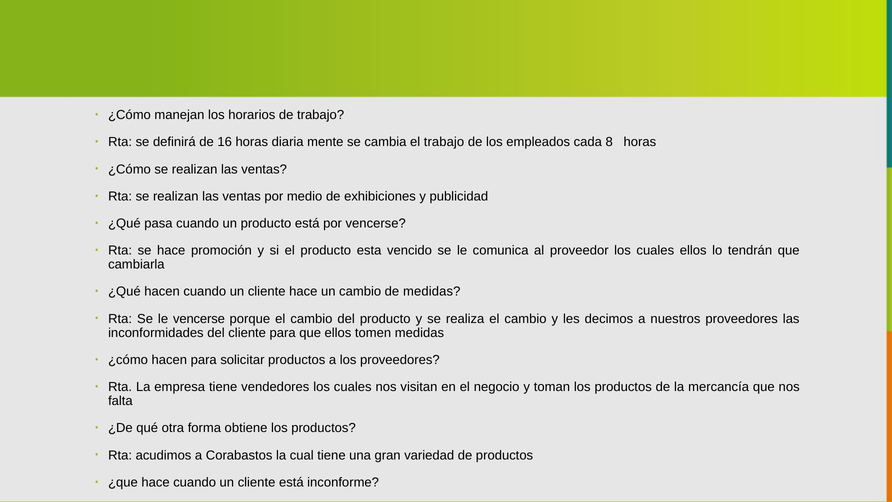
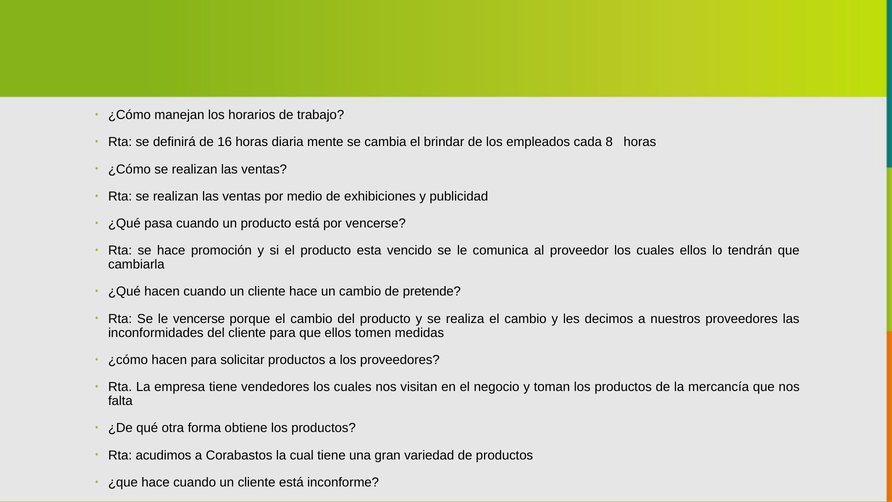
el trabajo: trabajo -> brindar
de medidas: medidas -> pretende
